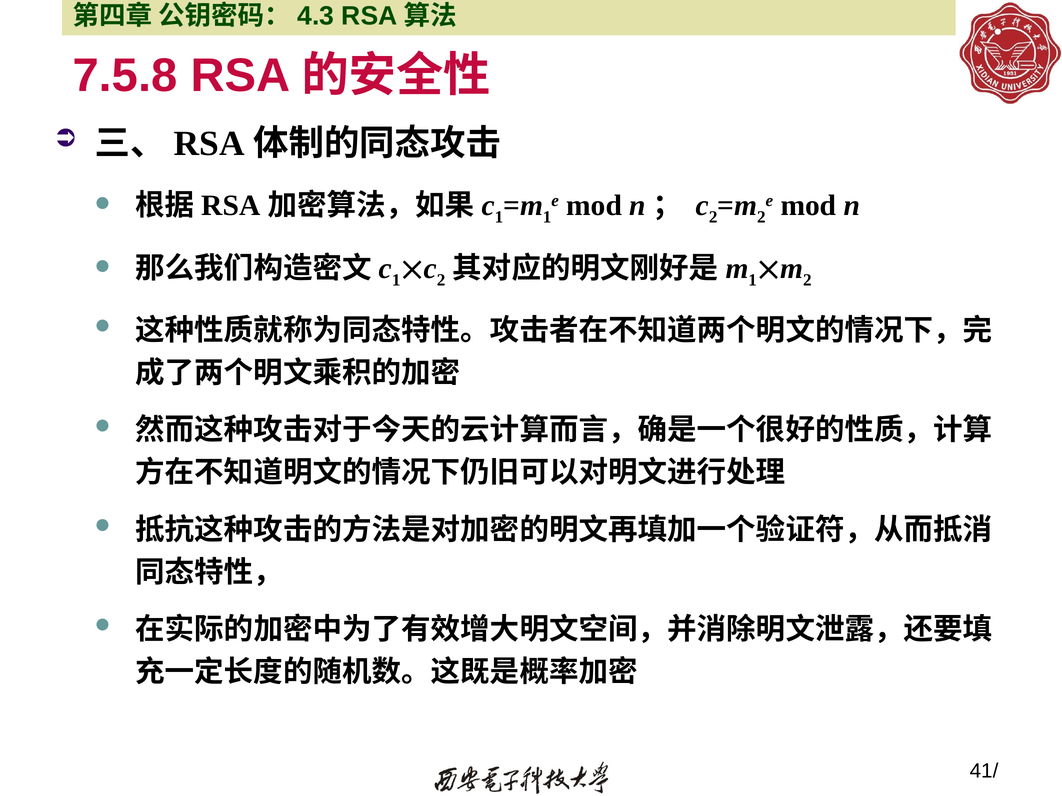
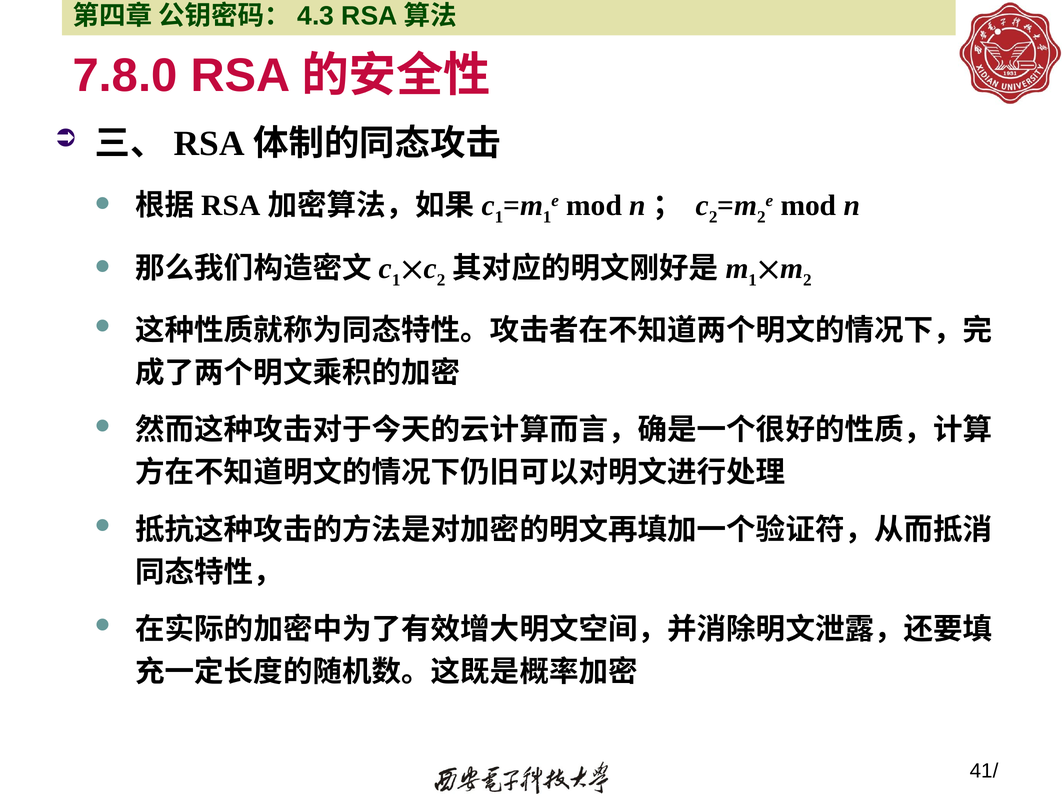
7.5.8: 7.5.8 -> 7.8.0
